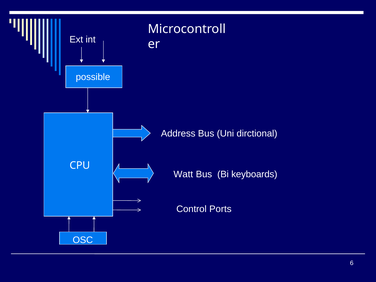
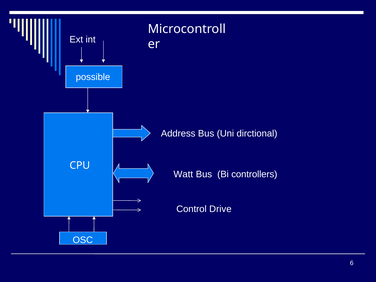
keyboards: keyboards -> controllers
Ports: Ports -> Drive
